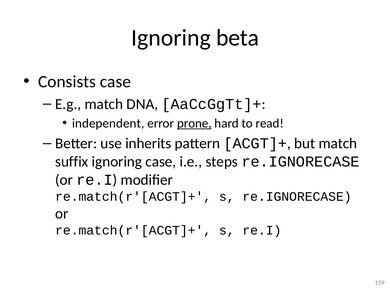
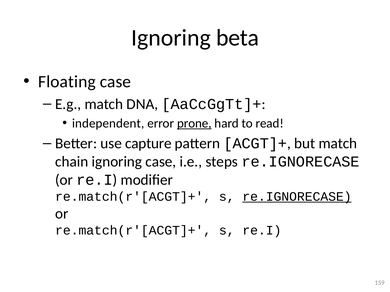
Consists: Consists -> Floating
inherits: inherits -> capture
suffix: suffix -> chain
re.IGNORECASE at (297, 197) underline: none -> present
